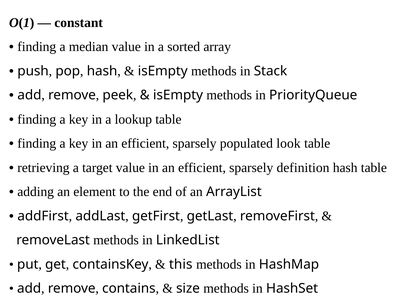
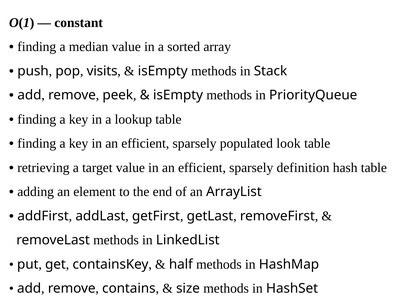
hash at (102, 71): hash -> visits
this: this -> half
